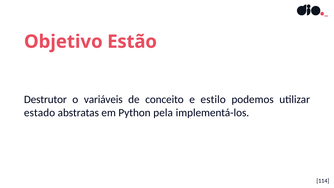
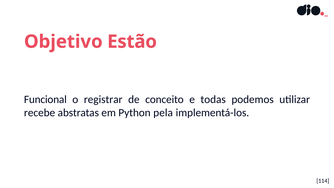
Destrutor: Destrutor -> Funcional
variáveis: variáveis -> registrar
estilo: estilo -> todas
estado: estado -> recebe
